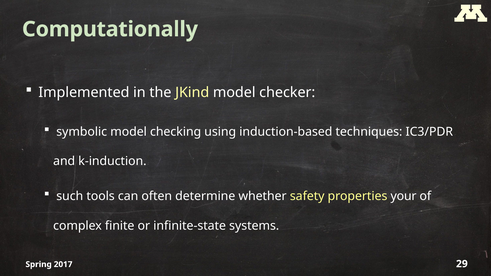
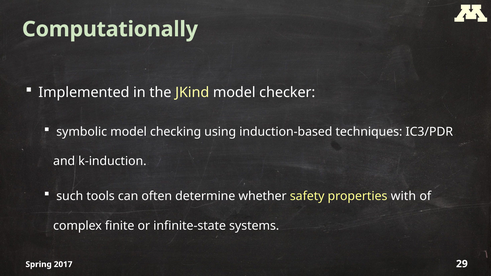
your: your -> with
